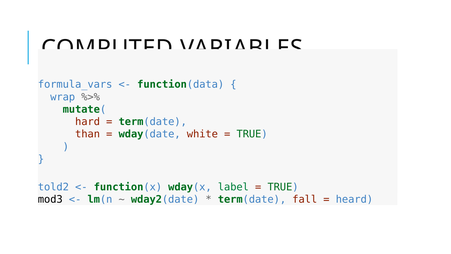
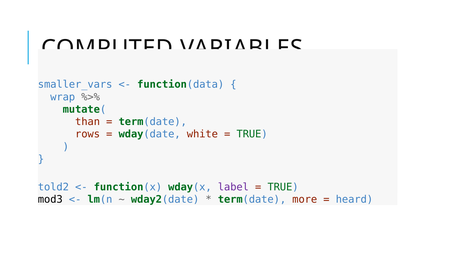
formula_vars: formula_vars -> smaller_vars
hard: hard -> than
than: than -> rows
label colour: green -> purple
fall: fall -> more
